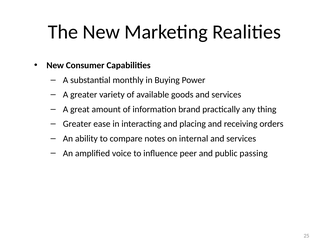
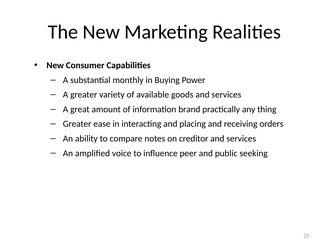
internal: internal -> creditor
passing: passing -> seeking
